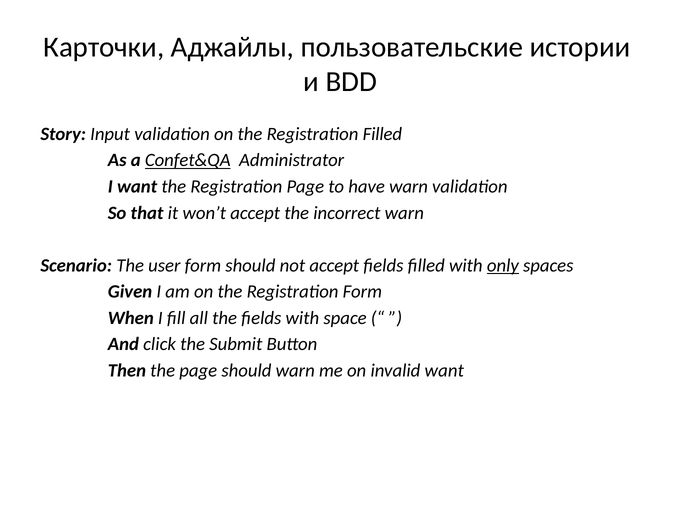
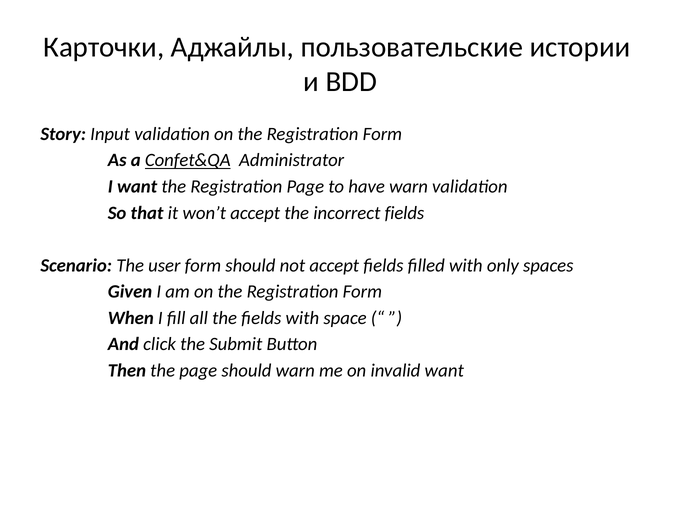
Filled at (382, 134): Filled -> Form
incorrect warn: warn -> fields
only underline: present -> none
